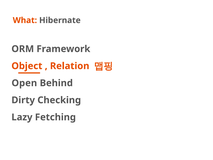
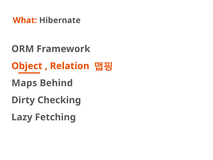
Open: Open -> Maps
